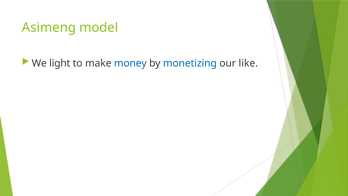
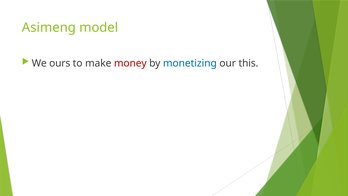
light: light -> ours
money colour: blue -> red
like: like -> this
